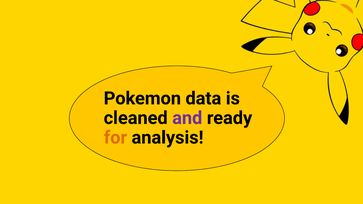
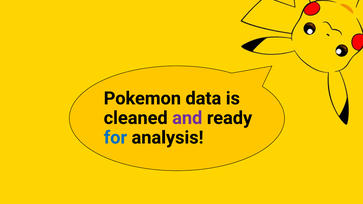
for colour: orange -> blue
